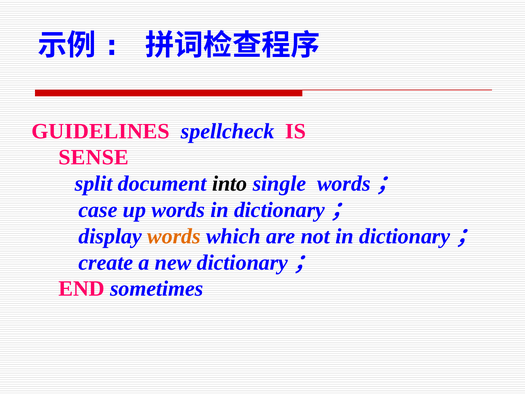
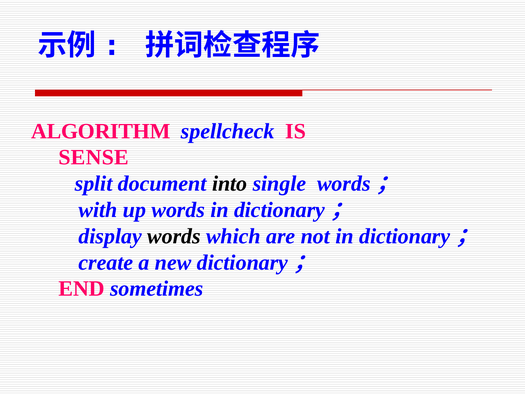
GUIDELINES: GUIDELINES -> ALGORITHM
case: case -> with
words at (174, 236) colour: orange -> black
